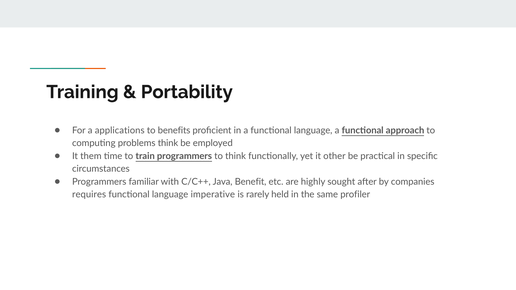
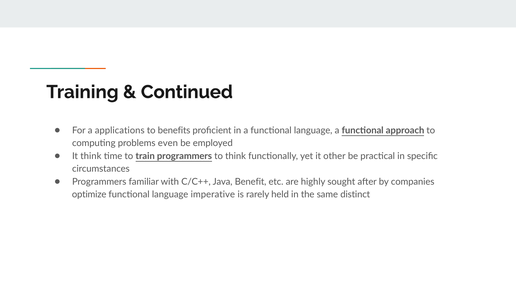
Portability: Portability -> Continued
problems think: think -> even
It them: them -> think
requires: requires -> optimize
profiler: profiler -> distinct
